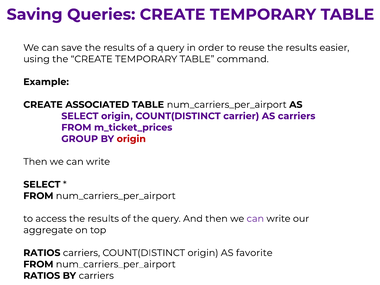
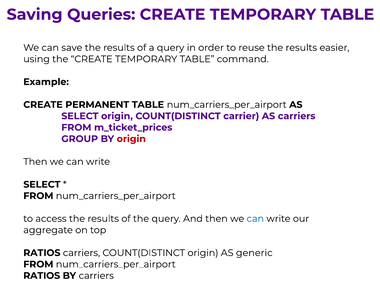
ASSOCIATED: ASSOCIATED -> PERMANENT
can at (255, 219) colour: purple -> blue
favorite: favorite -> generic
